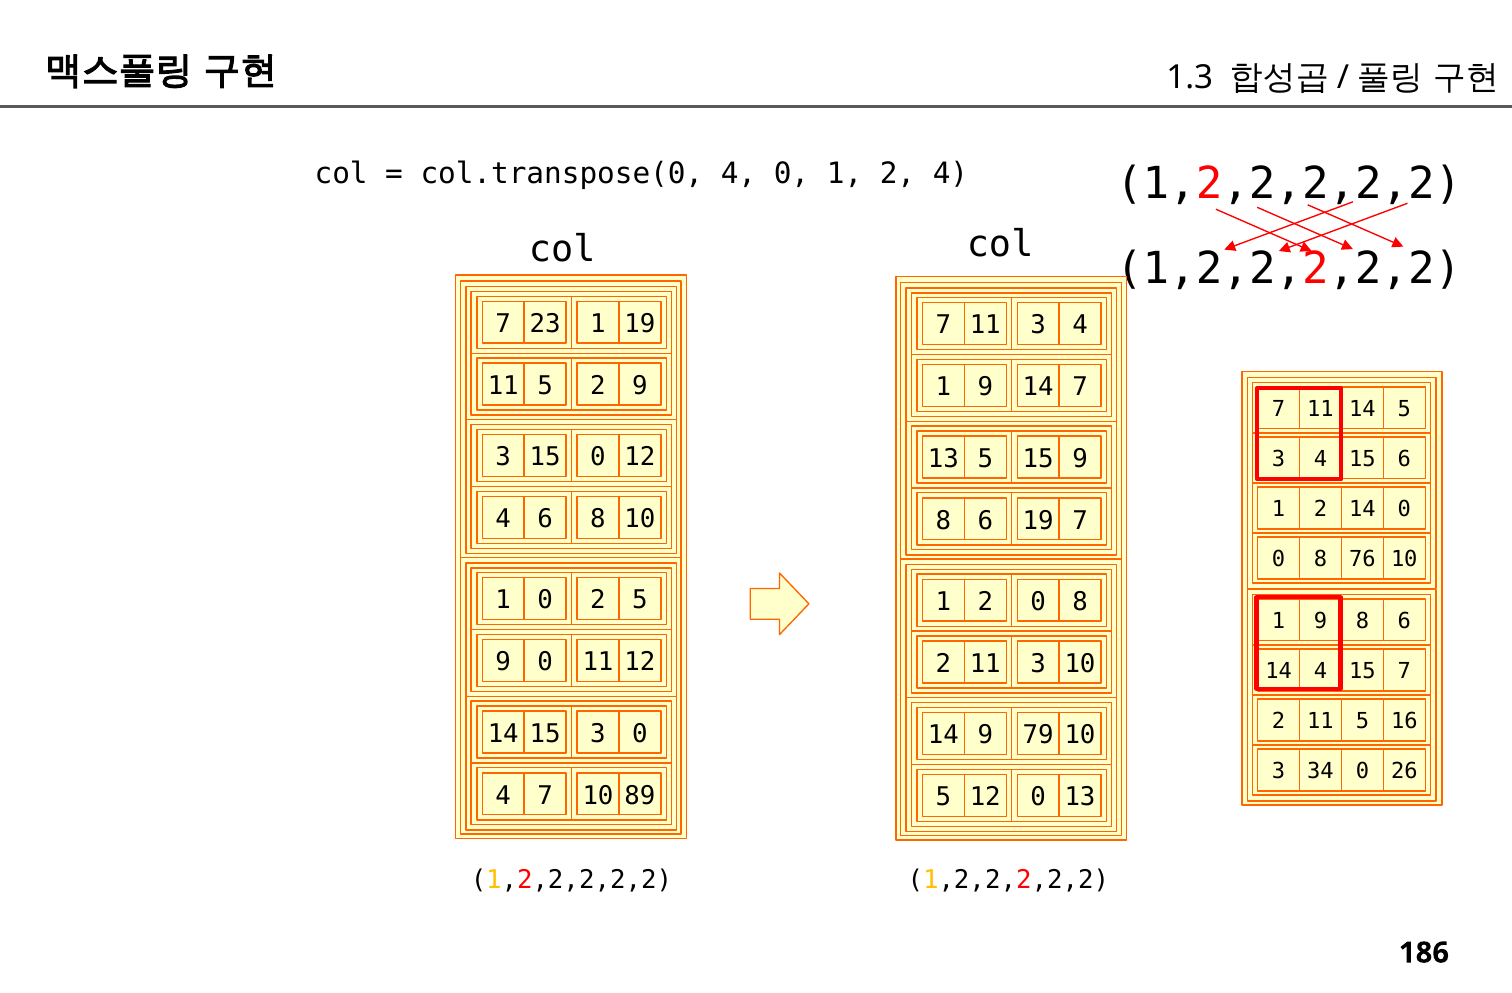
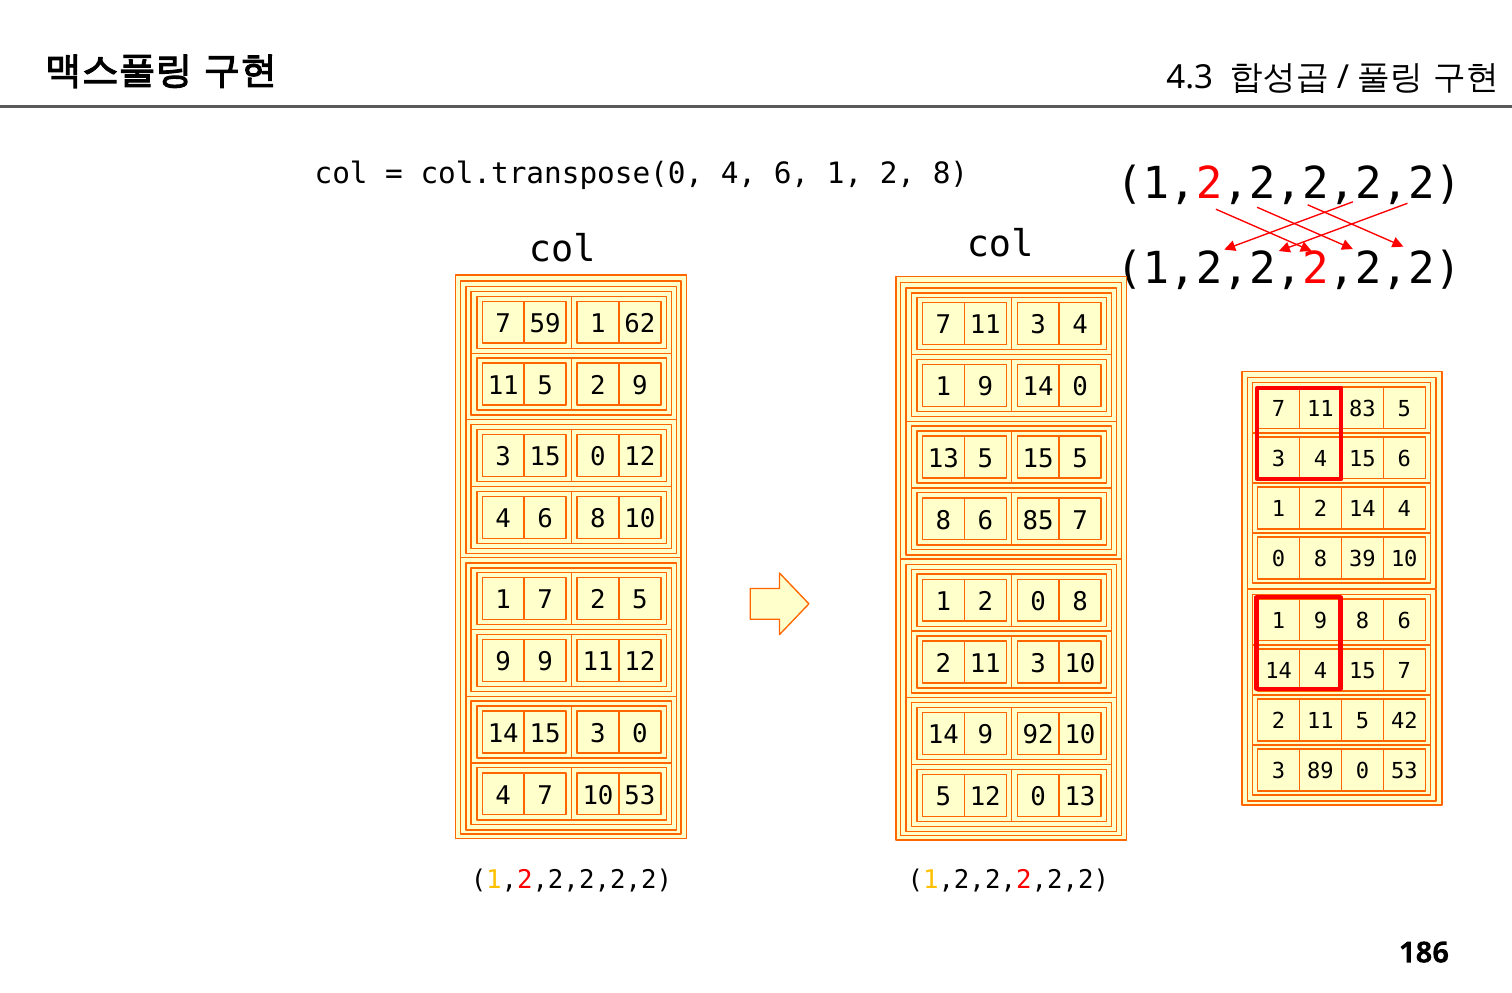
1.3: 1.3 -> 4.3
col.transpose(0 4 0: 0 -> 6
2 4: 4 -> 8
23: 23 -> 59
1 19: 19 -> 62
14 7: 7 -> 0
11 14: 14 -> 83
15 9: 9 -> 5
2 14 0: 0 -> 4
6 19: 19 -> 85
76: 76 -> 39
1 0: 0 -> 7
9 0: 0 -> 9
16: 16 -> 42
79: 79 -> 92
34: 34 -> 89
0 26: 26 -> 53
10 89: 89 -> 53
